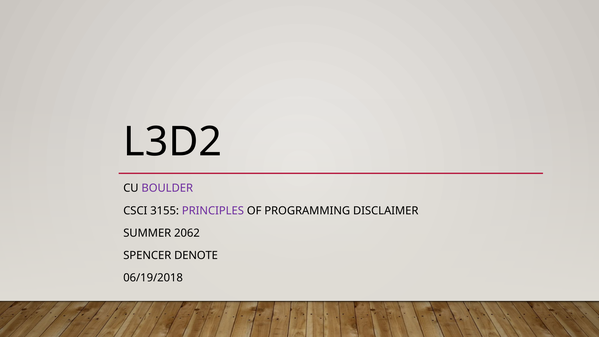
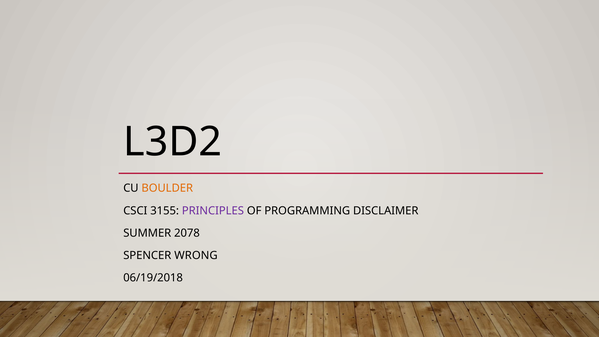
BOULDER colour: purple -> orange
2062: 2062 -> 2078
DENOTE: DENOTE -> WRONG
